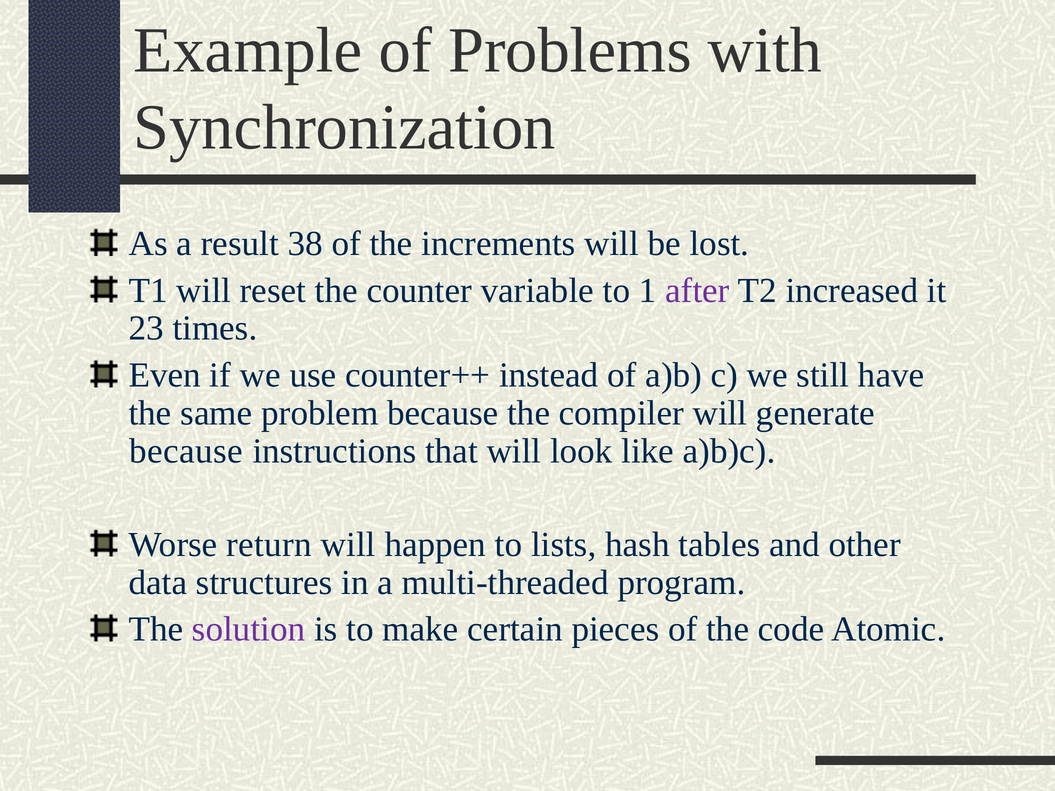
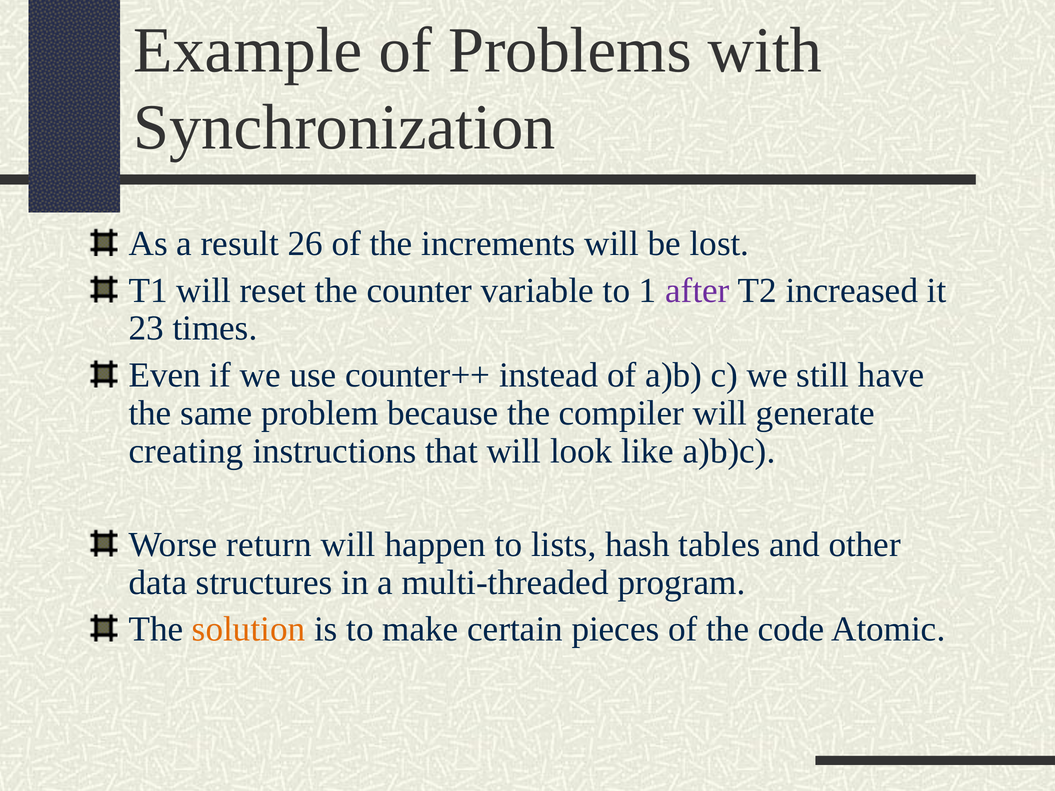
38: 38 -> 26
because at (186, 451): because -> creating
solution colour: purple -> orange
